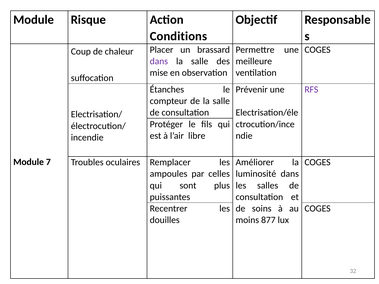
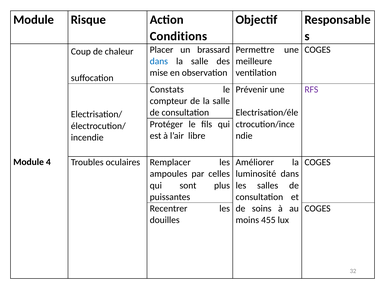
dans at (159, 61) colour: purple -> blue
Étanches: Étanches -> Constats
7: 7 -> 4
877: 877 -> 455
